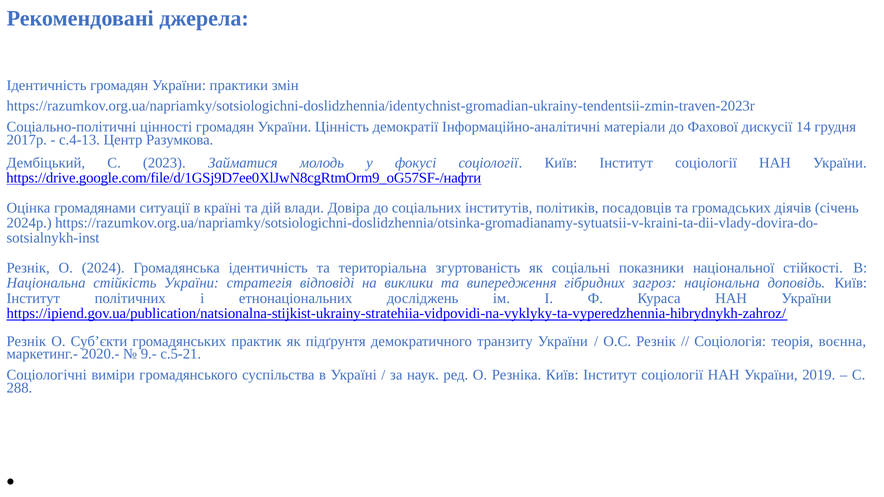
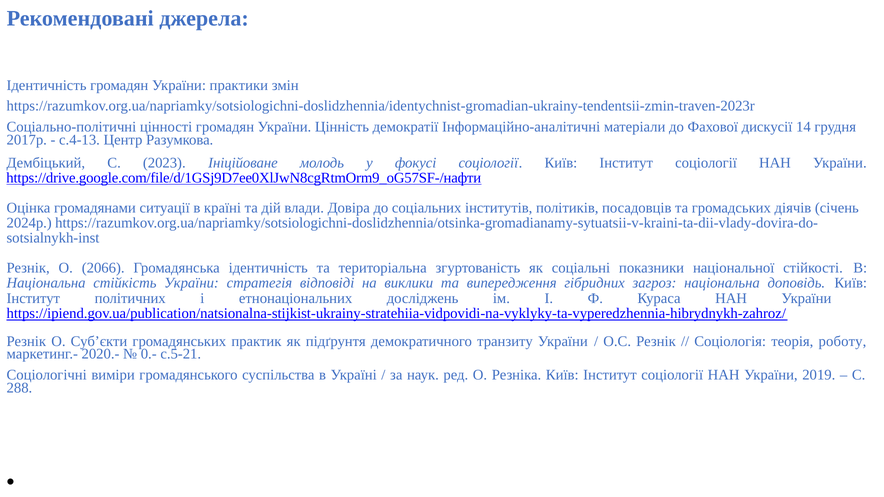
Займатися: Займатися -> Ініційоване
2024: 2024 -> 2066
воєнна: воєнна -> роботу
9.-: 9.- -> 0.-
